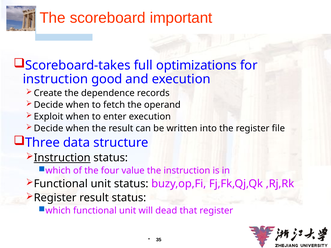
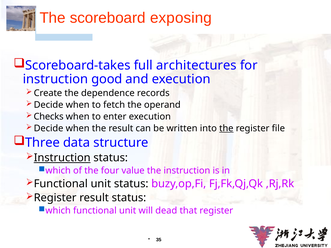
important: important -> exposing
optimizations: optimizations -> architectures
Exploit: Exploit -> Checks
the at (226, 128) underline: none -> present
